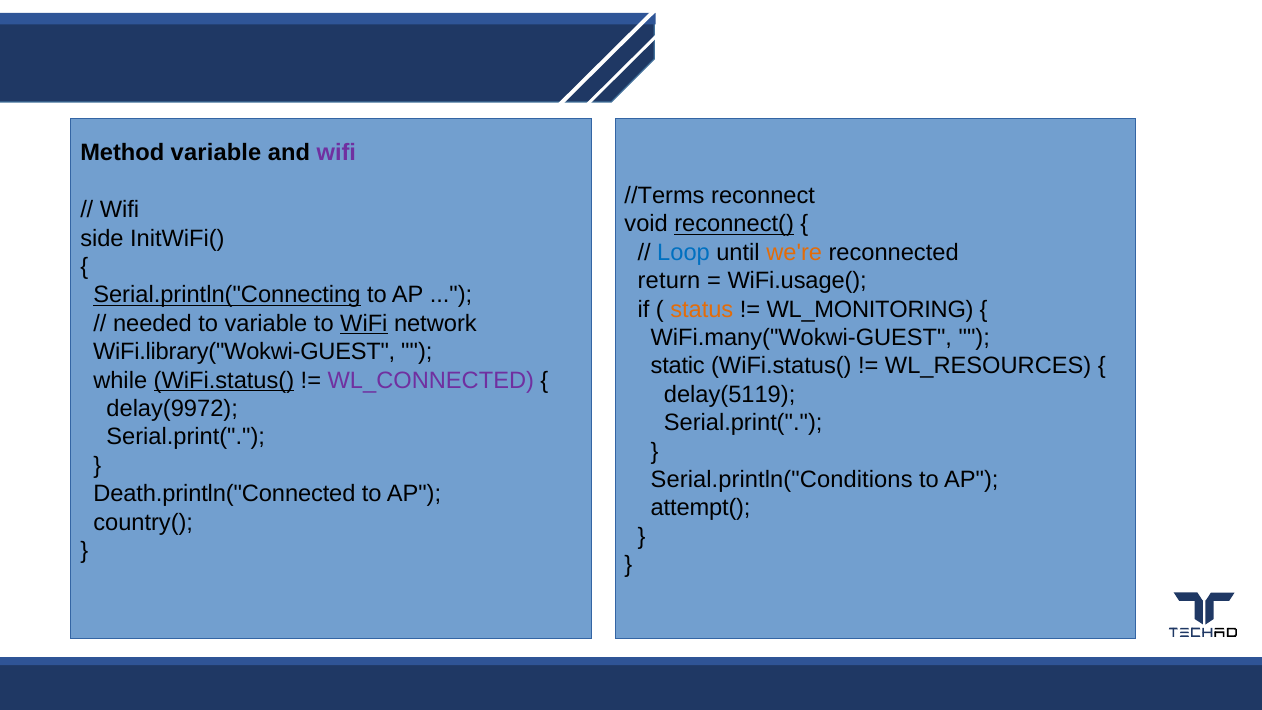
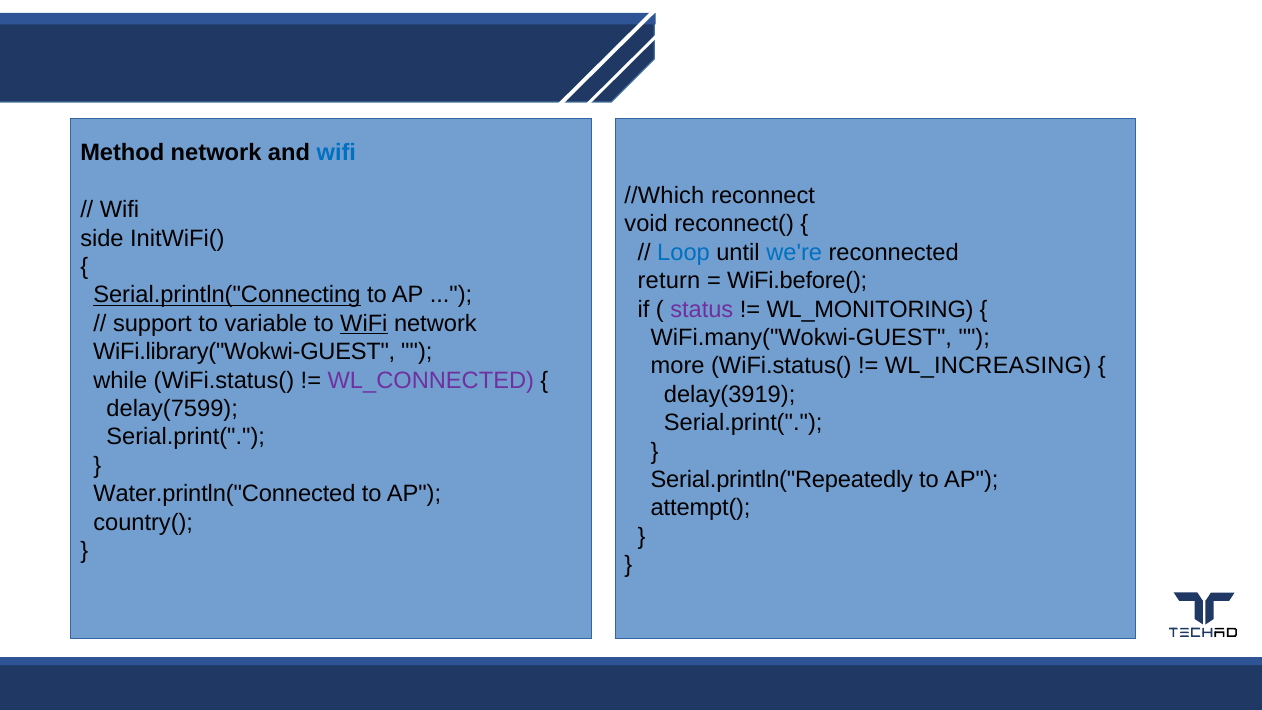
Method variable: variable -> network
wifi at (336, 153) colour: purple -> blue
//Terms: //Terms -> //Which
reconnect( underline: present -> none
we're colour: orange -> blue
WiFi.usage(: WiFi.usage( -> WiFi.before(
status colour: orange -> purple
needed: needed -> support
static: static -> more
WL_RESOURCES: WL_RESOURCES -> WL_INCREASING
WiFi.status( at (224, 380) underline: present -> none
delay(5119: delay(5119 -> delay(3919
delay(9972: delay(9972 -> delay(7599
Serial.println("Conditions: Serial.println("Conditions -> Serial.println("Repeatedly
Death.println("Connected: Death.println("Connected -> Water.println("Connected
